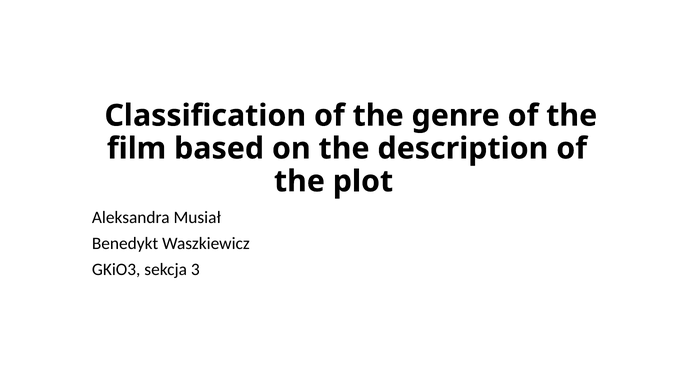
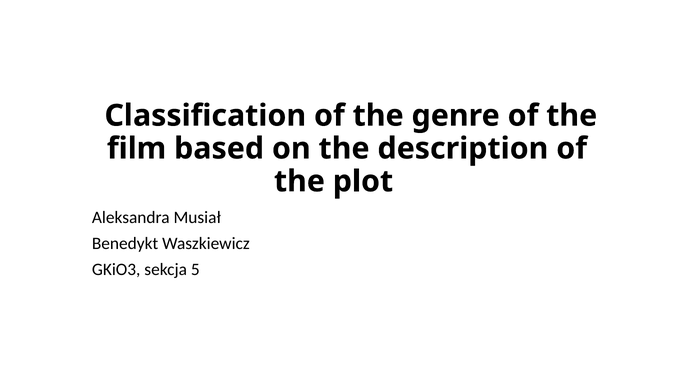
3: 3 -> 5
